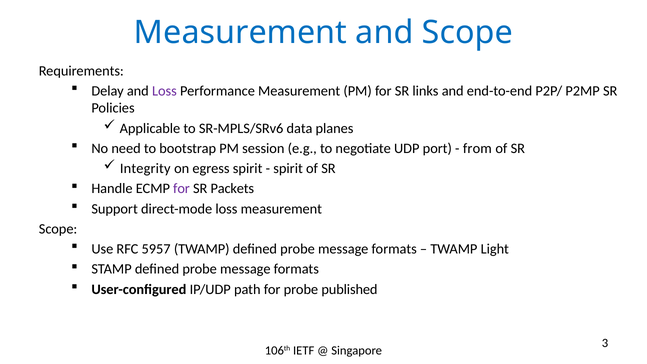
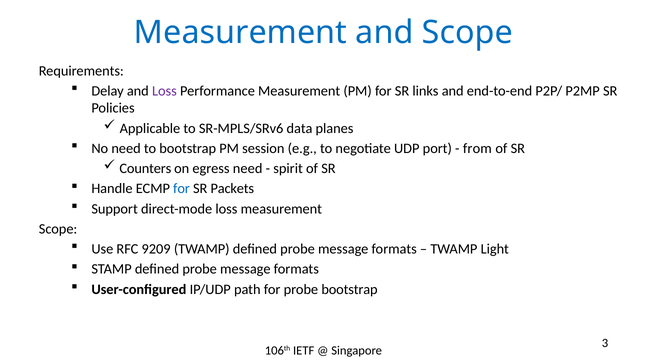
Integrity: Integrity -> Counters
egress spirit: spirit -> need
for at (181, 189) colour: purple -> blue
5957: 5957 -> 9209
probe published: published -> bootstrap
